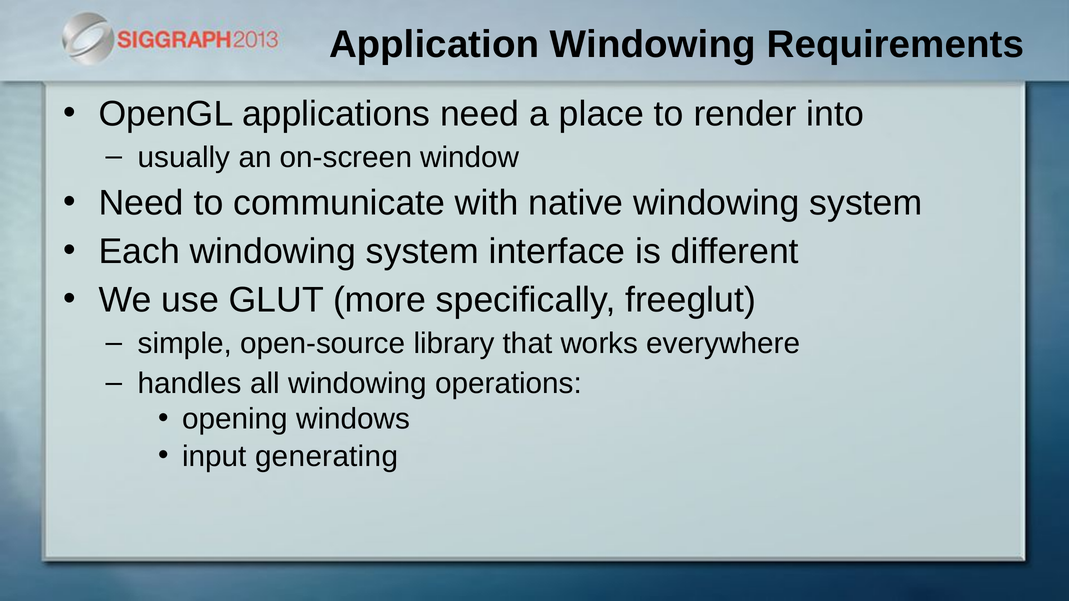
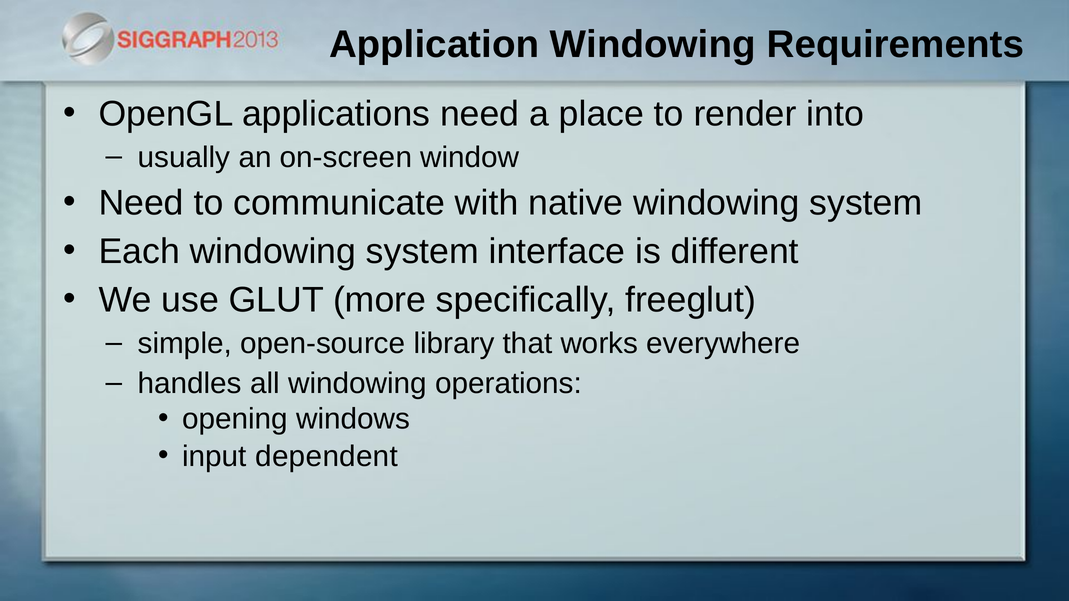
generating: generating -> dependent
